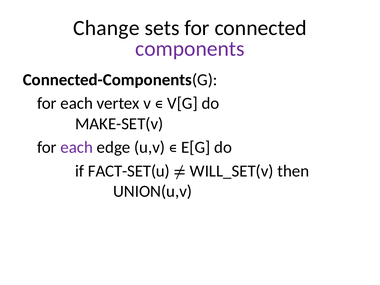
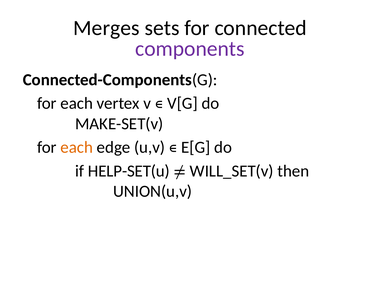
Change: Change -> Merges
each at (77, 147) colour: purple -> orange
FACT-SET(u: FACT-SET(u -> HELP-SET(u
